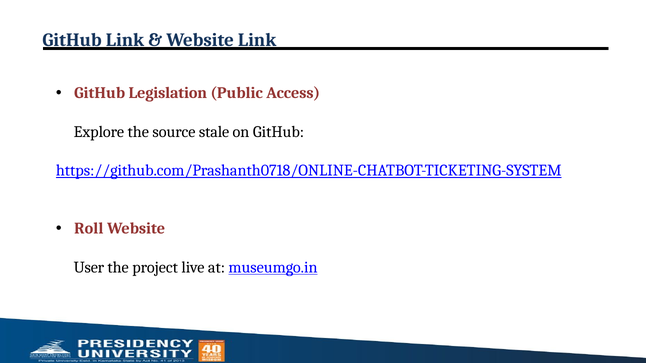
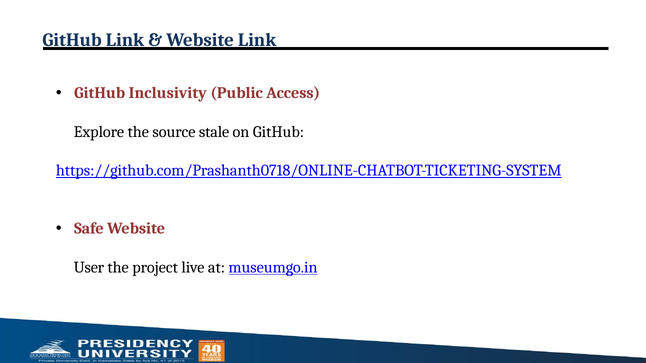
Legislation: Legislation -> Inclusivity
Roll: Roll -> Safe
